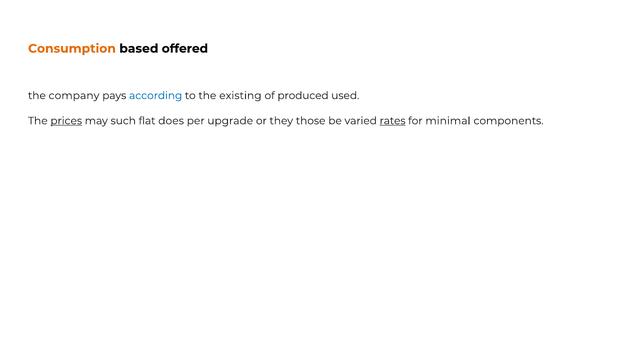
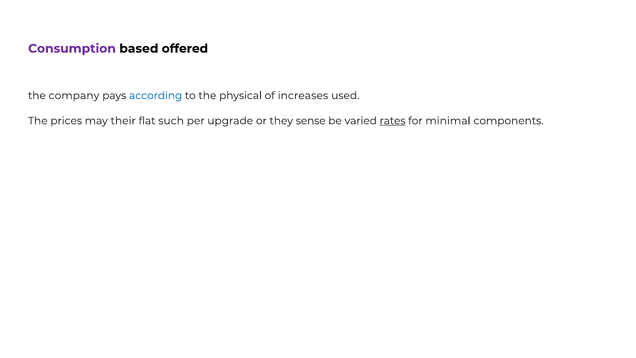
Consumption colour: orange -> purple
existing: existing -> physical
produced: produced -> increases
prices underline: present -> none
such: such -> their
does: does -> such
those: those -> sense
